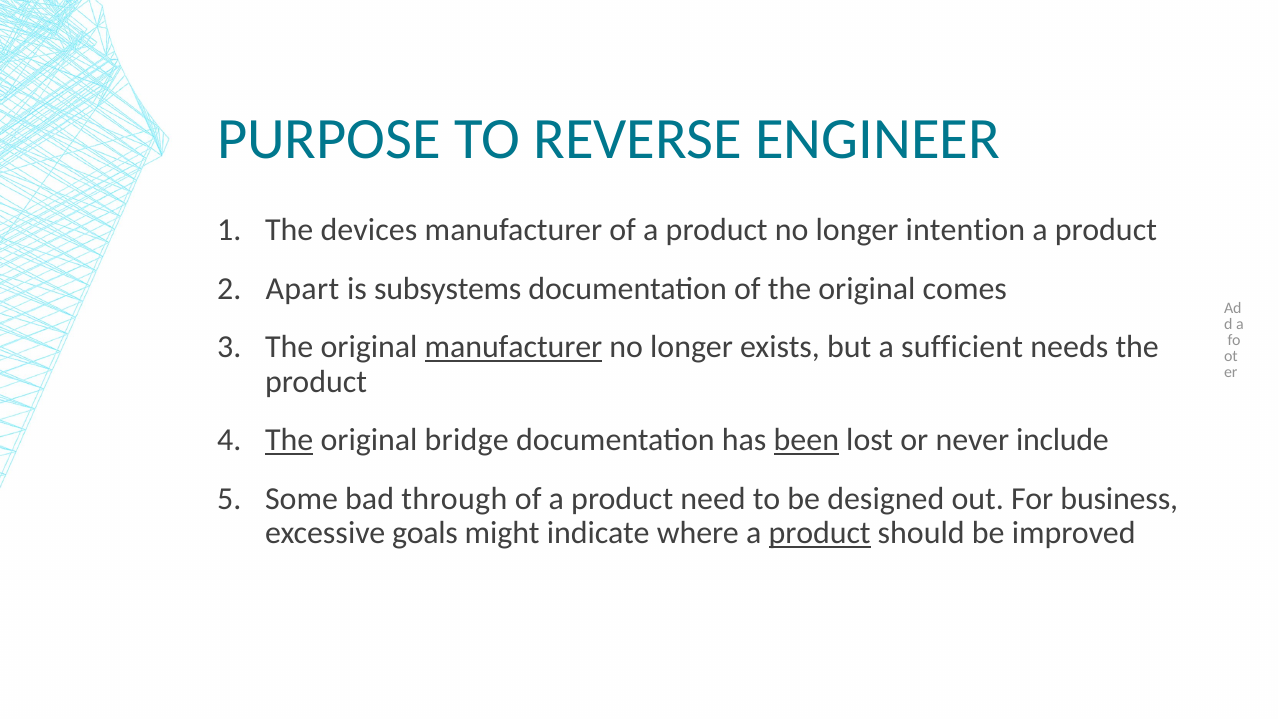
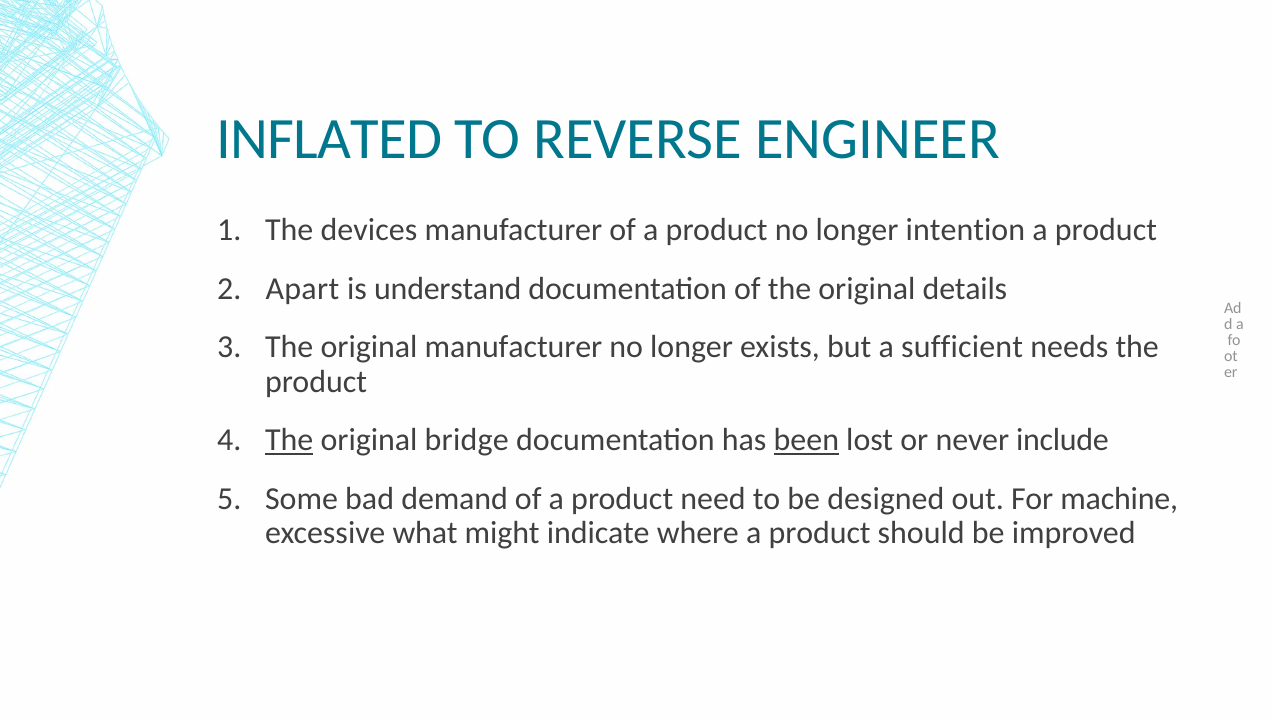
PURPOSE: PURPOSE -> INFLATED
subsystems: subsystems -> understand
comes: comes -> details
manufacturer at (513, 347) underline: present -> none
through: through -> demand
business: business -> machine
goals: goals -> what
product at (820, 533) underline: present -> none
